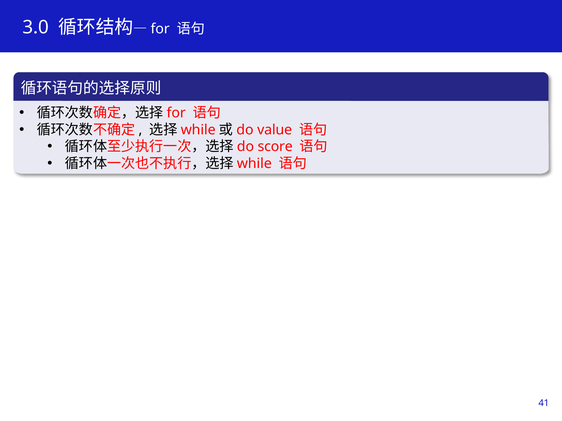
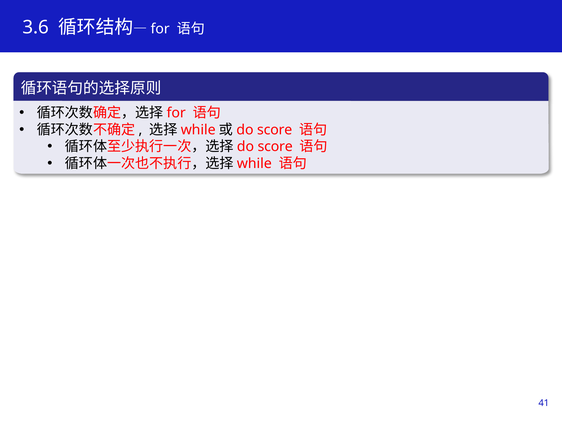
3.0: 3.0 -> 3.6
value at (275, 130): value -> score
